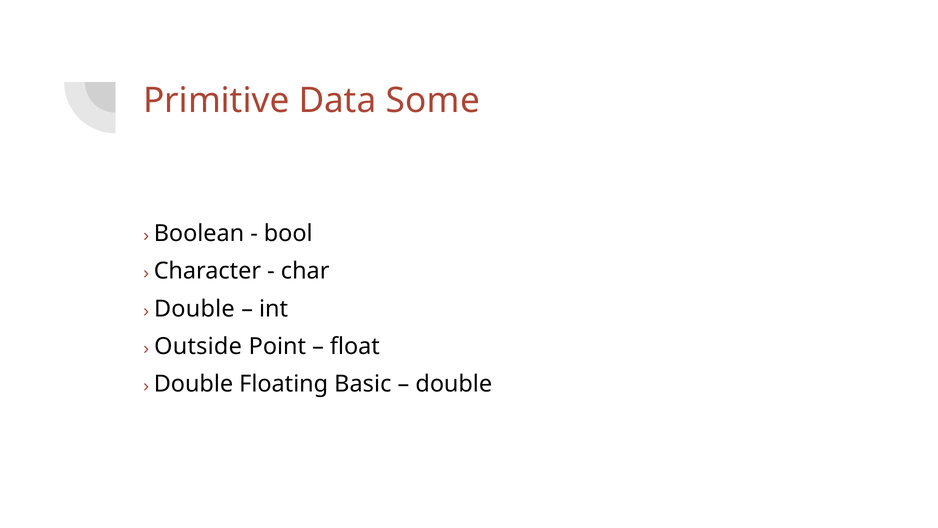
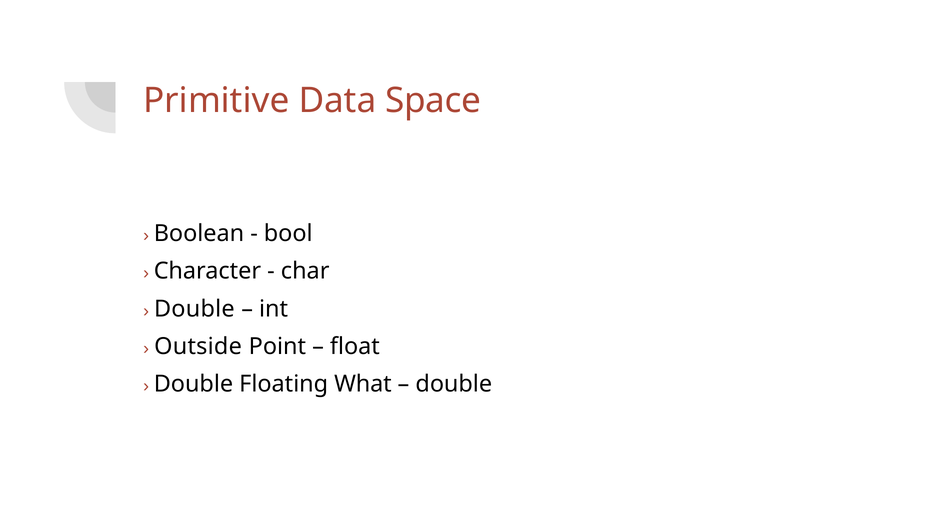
Some: Some -> Space
Basic: Basic -> What
